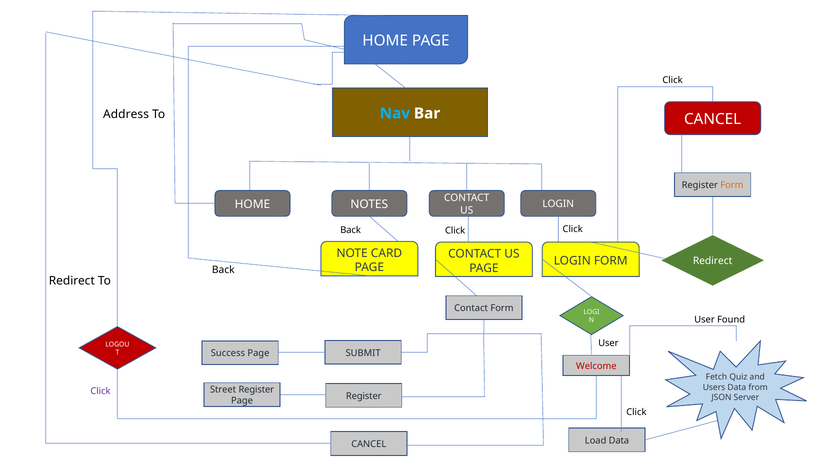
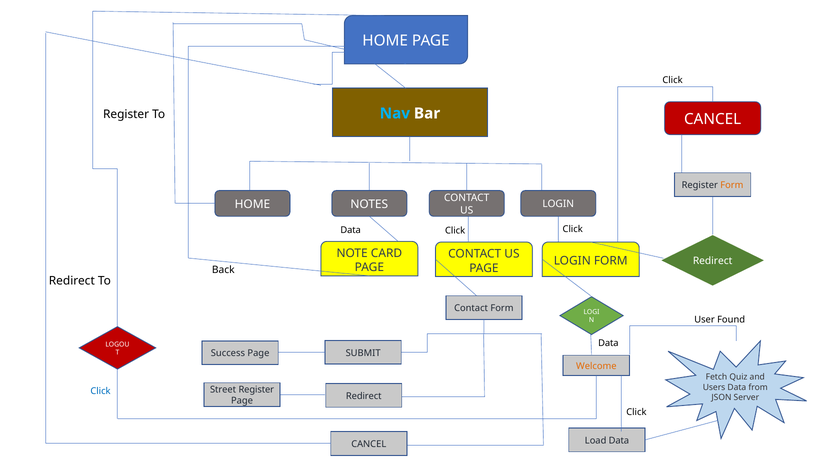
Address at (126, 114): Address -> Register
Back at (351, 230): Back -> Data
User at (608, 343): User -> Data
Welcome colour: red -> orange
Click at (101, 391) colour: purple -> blue
Register at (364, 396): Register -> Redirect
